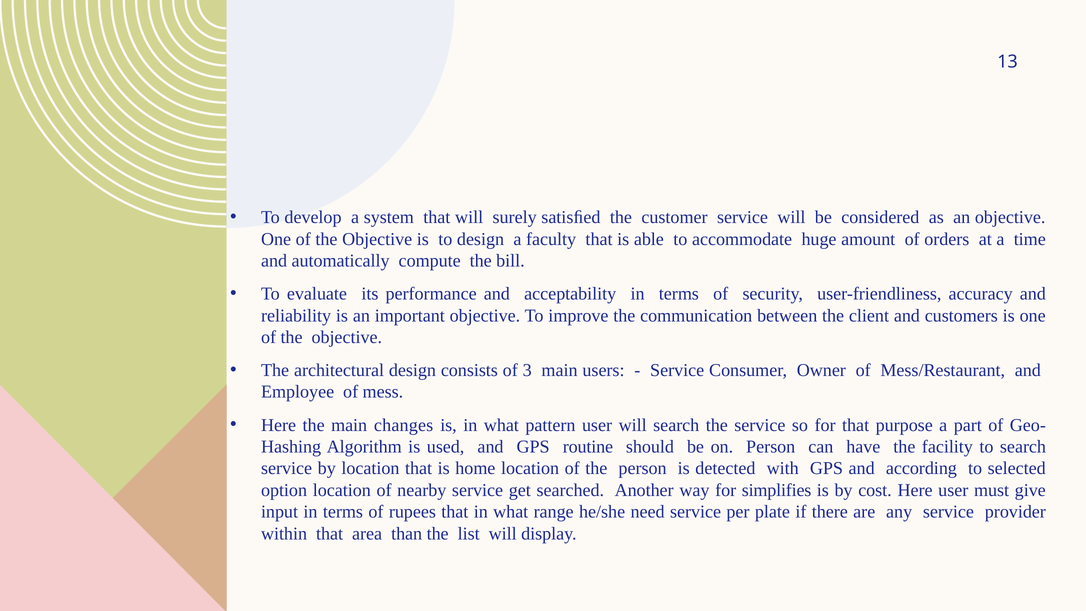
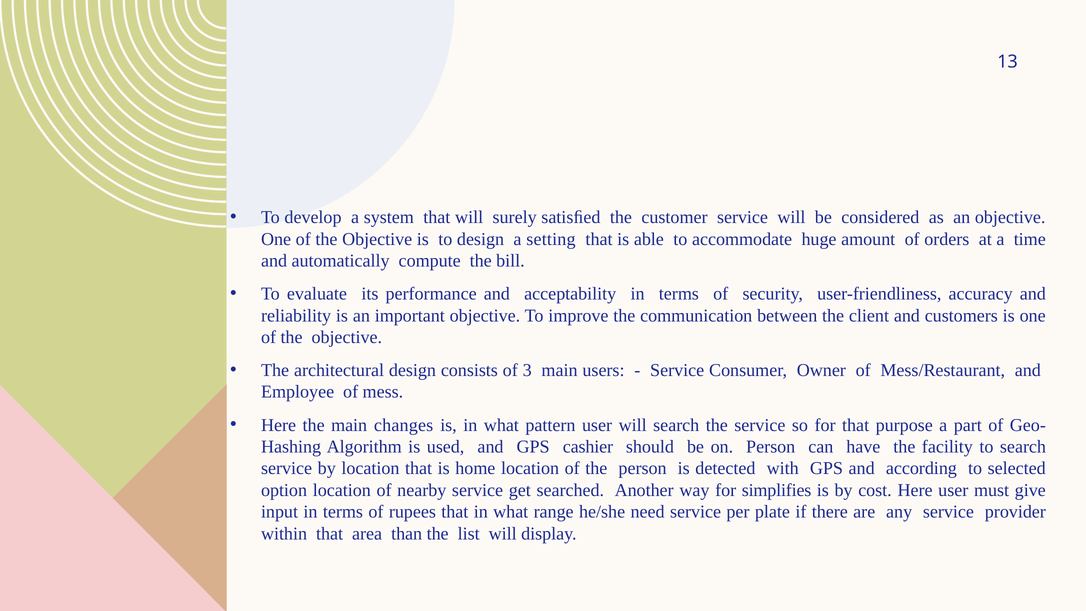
faculty: faculty -> setting
routine: routine -> cashier
